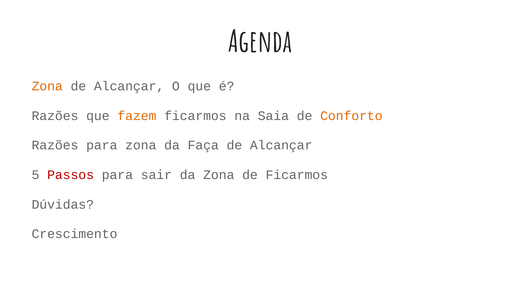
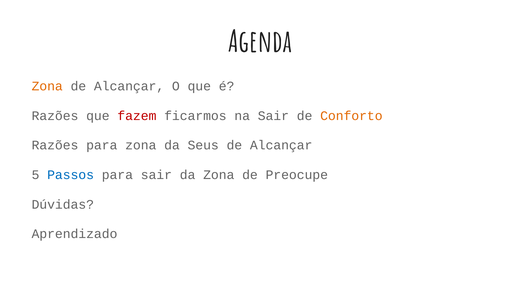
fazem colour: orange -> red
na Saia: Saia -> Sair
Faça: Faça -> Seus
Passos colour: red -> blue
de Ficarmos: Ficarmos -> Preocupe
Crescimento: Crescimento -> Aprendizado
